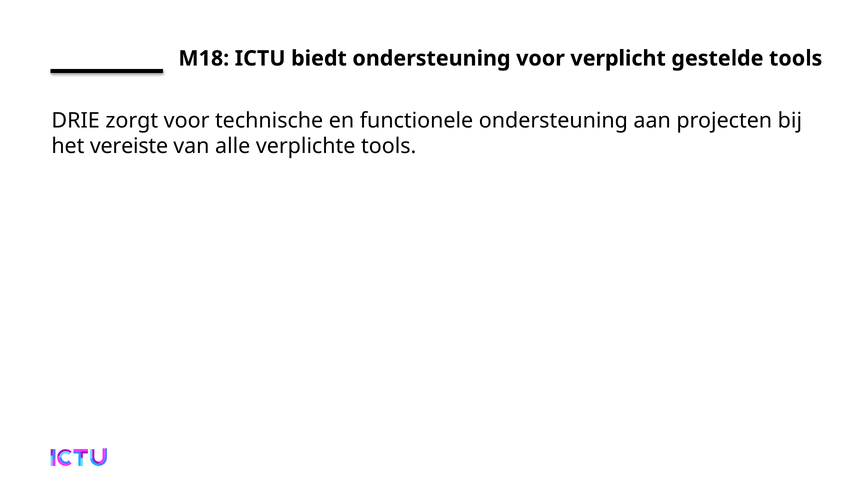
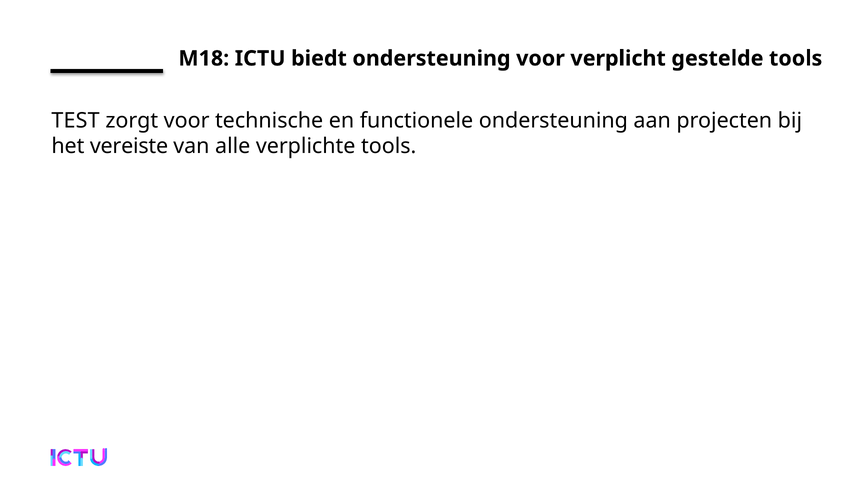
DRIE: DRIE -> TEST
